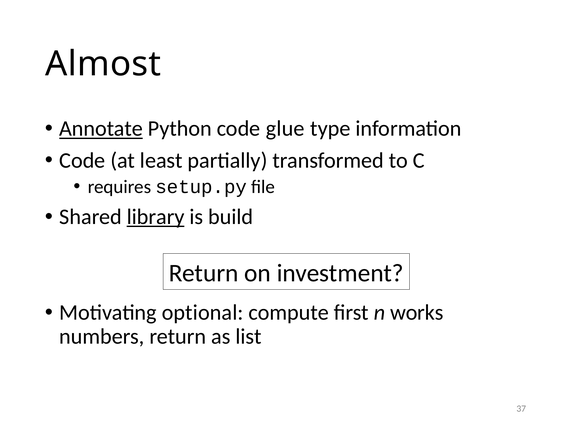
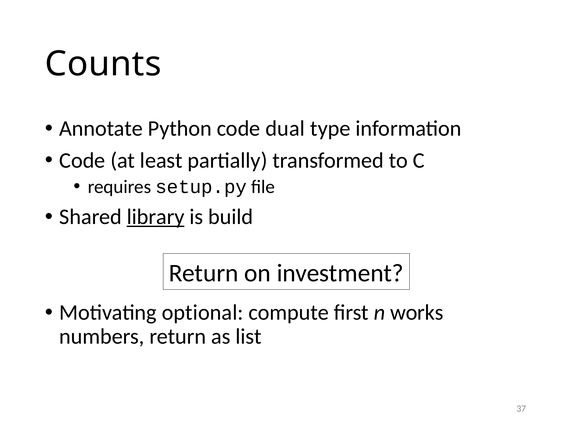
Almost: Almost -> Counts
Annotate underline: present -> none
glue: glue -> dual
